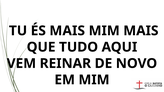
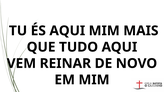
ÉS MAIS: MAIS -> AQUI
